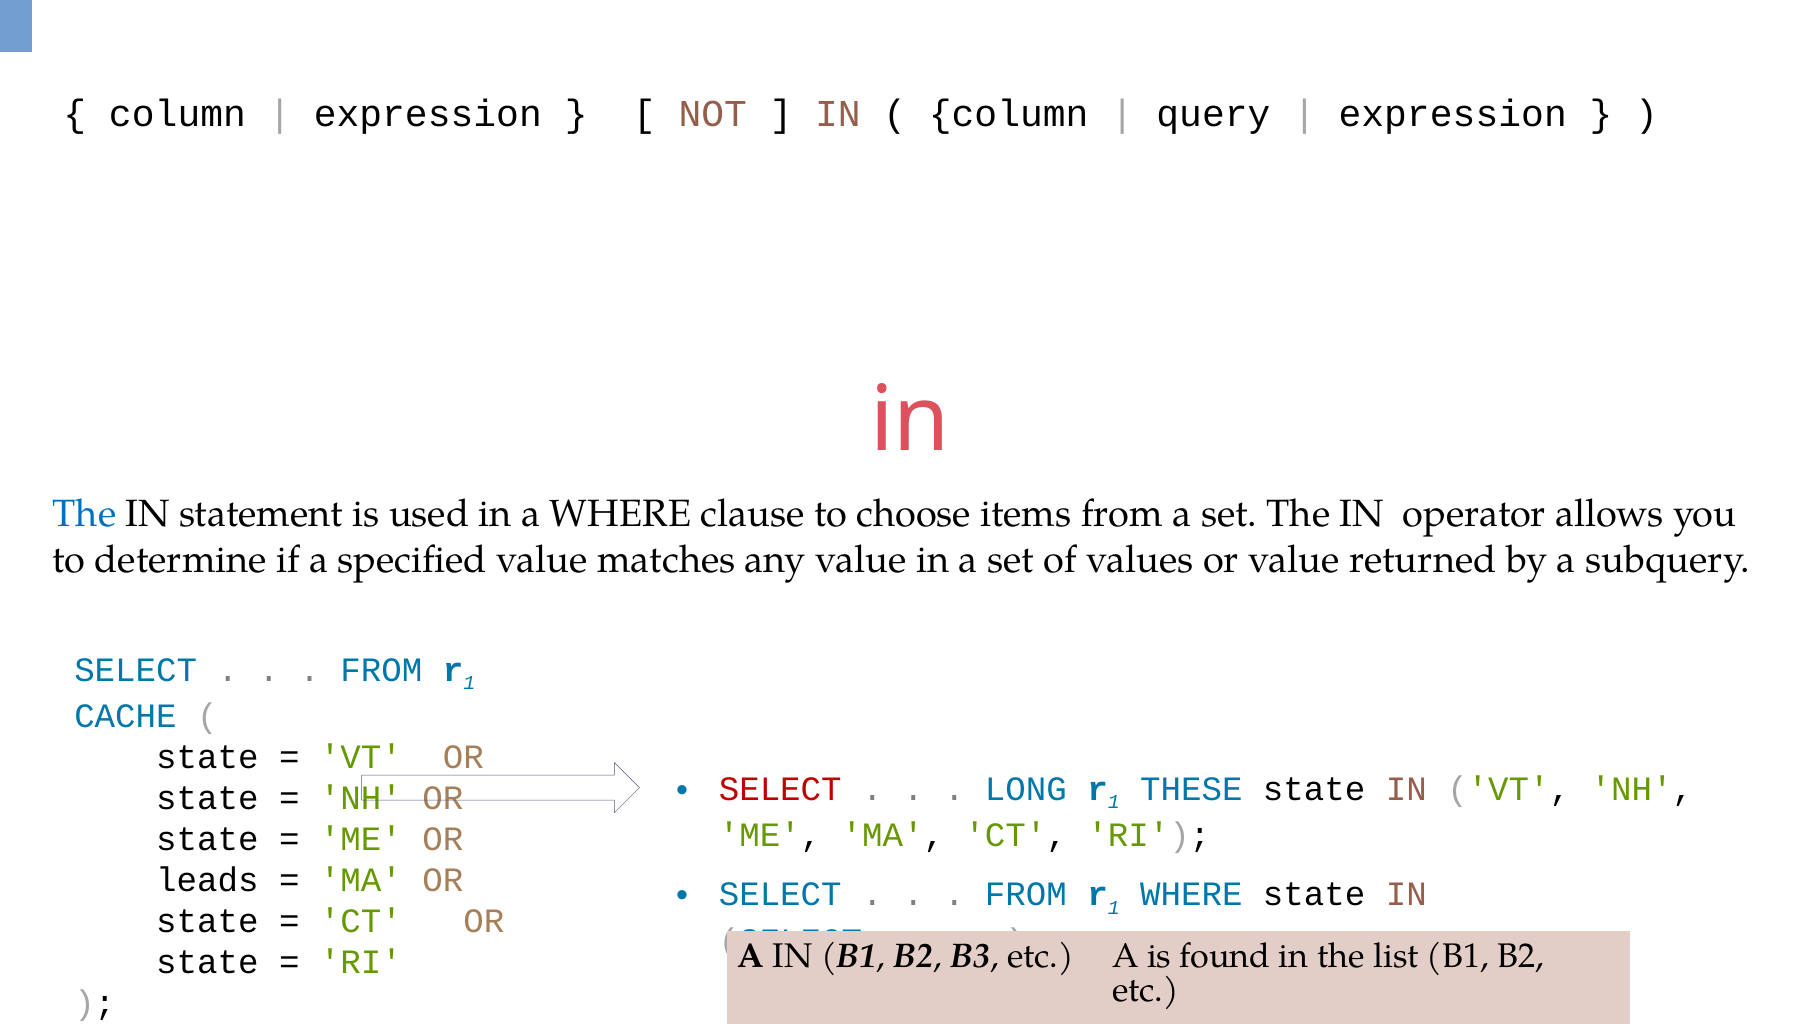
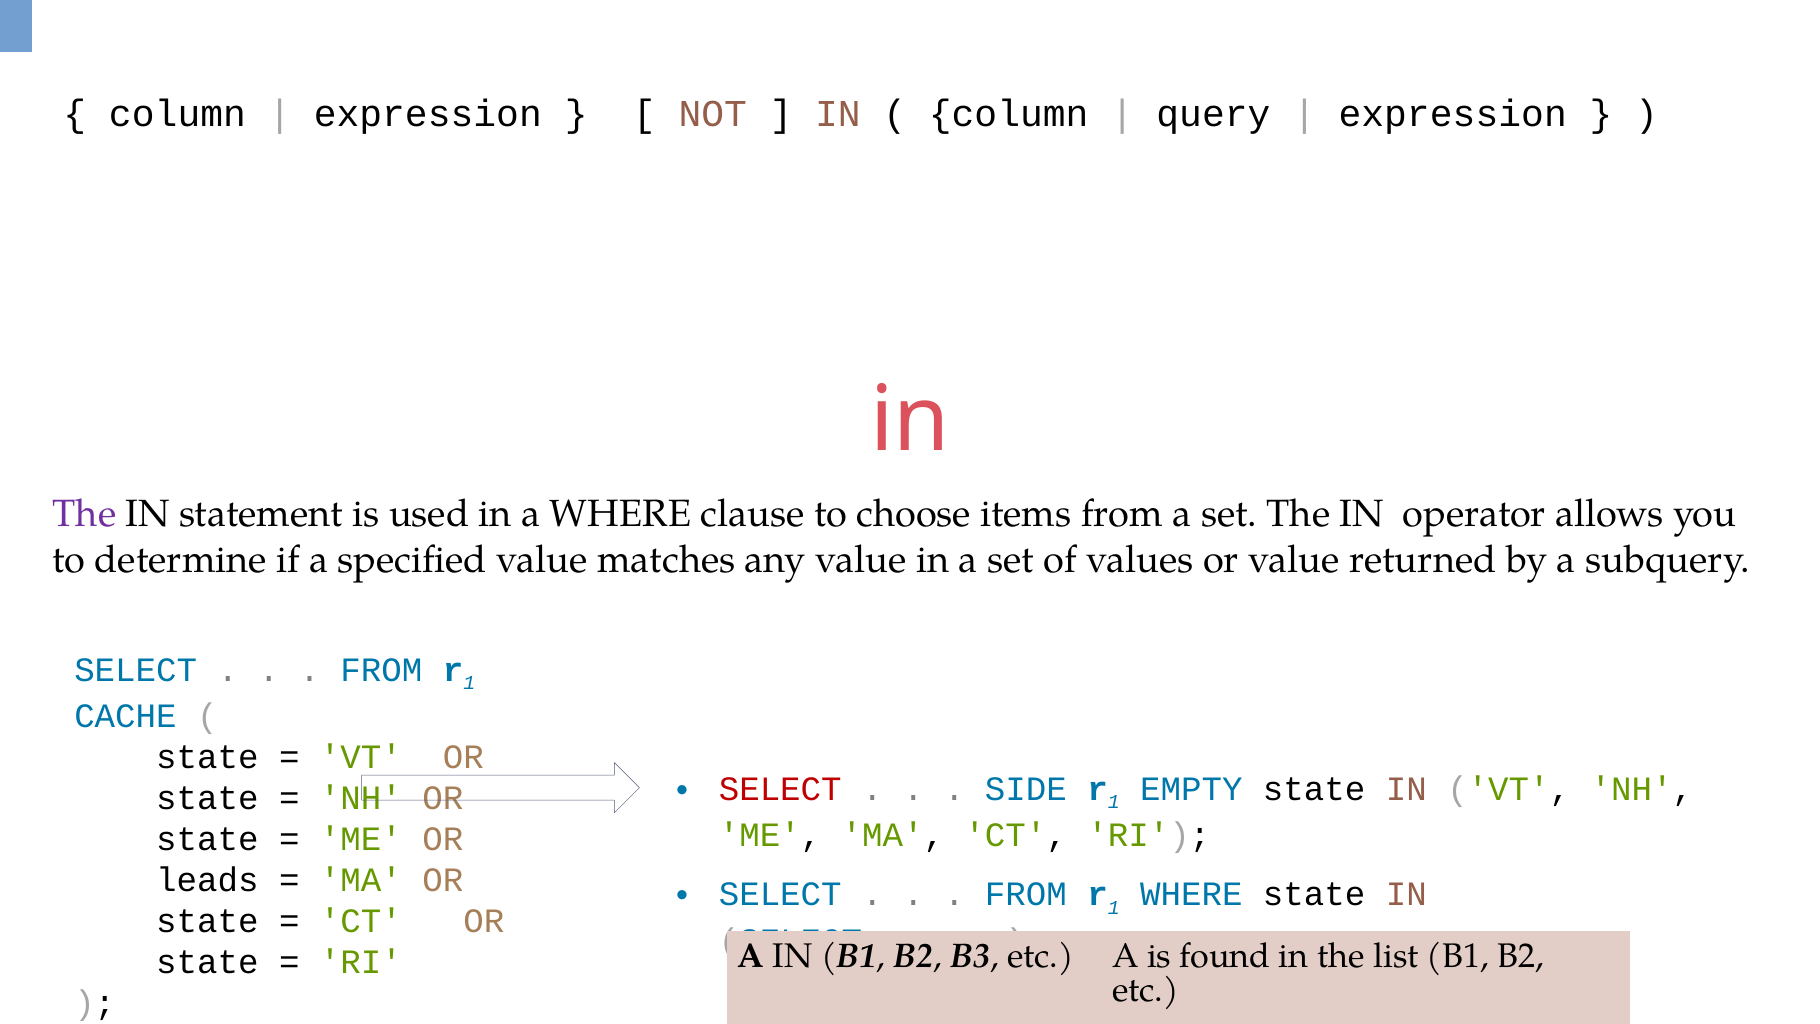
The at (84, 514) colour: blue -> purple
LONG: LONG -> SIDE
THESE: THESE -> EMPTY
